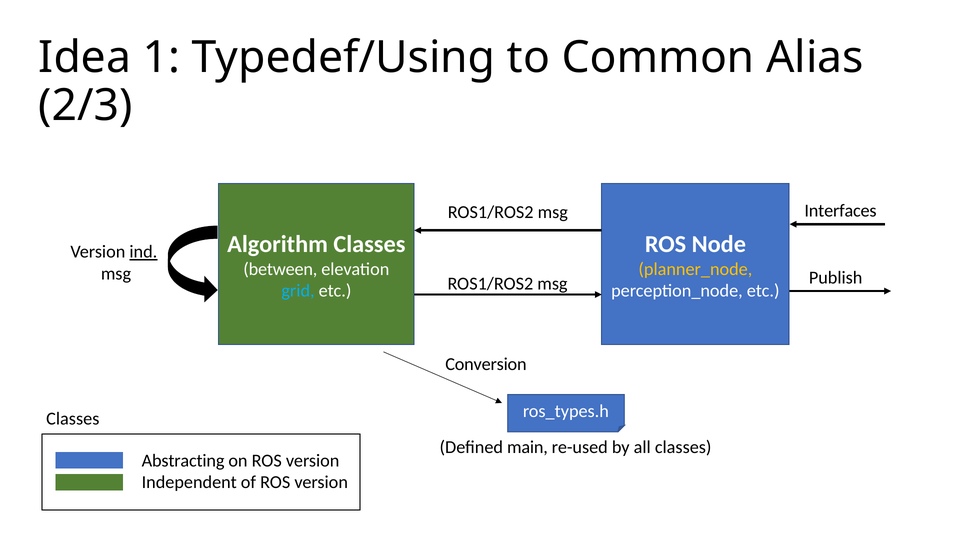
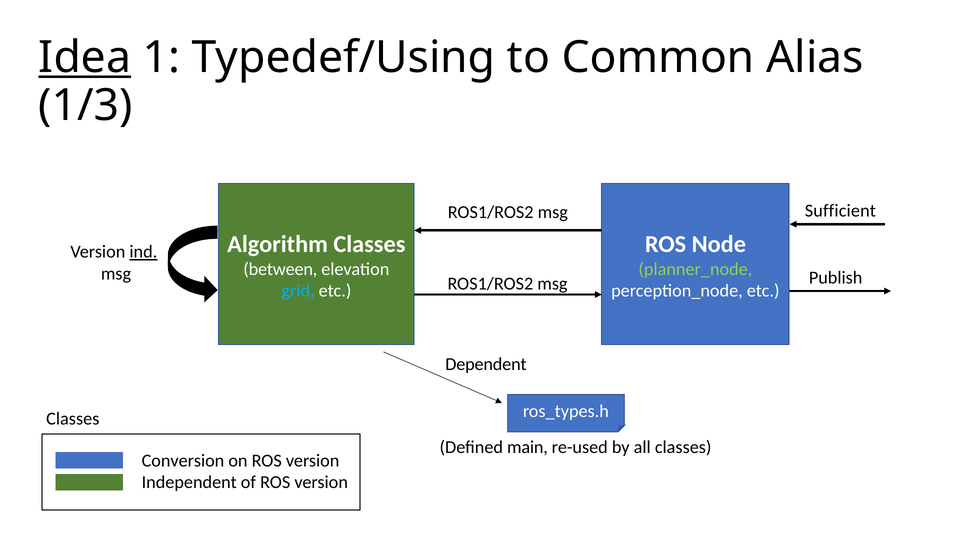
Idea underline: none -> present
2/3: 2/3 -> 1/3
Interfaces: Interfaces -> Sufficient
planner_node colour: yellow -> light green
Conversion: Conversion -> Dependent
Abstracting: Abstracting -> Conversion
